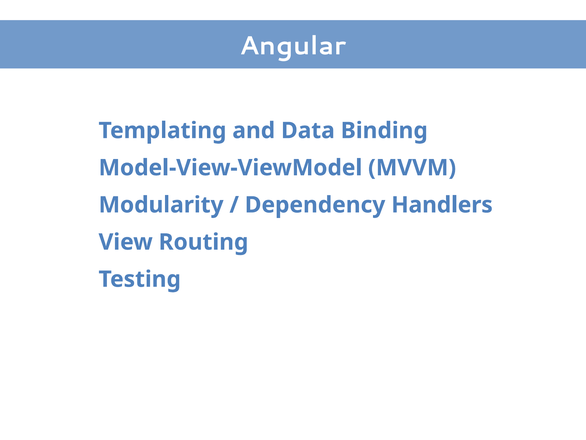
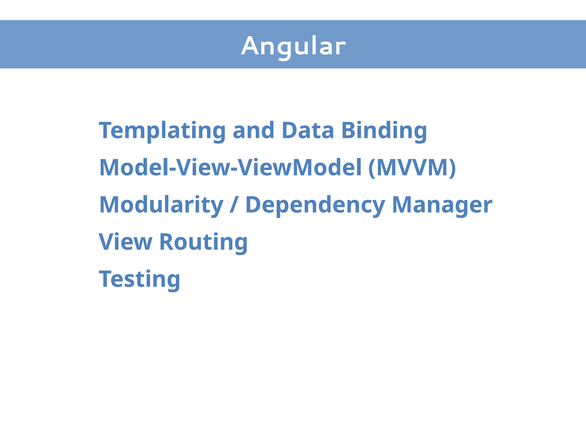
Handlers: Handlers -> Manager
